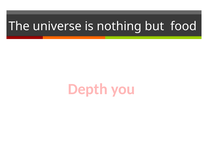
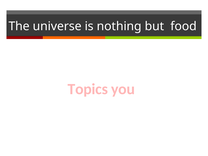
Depth: Depth -> Topics
